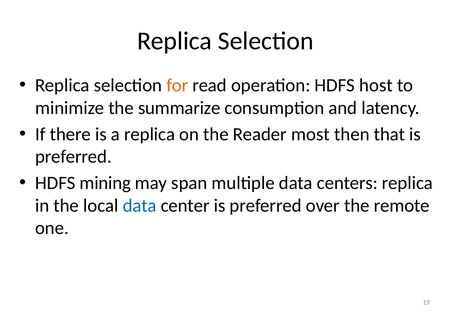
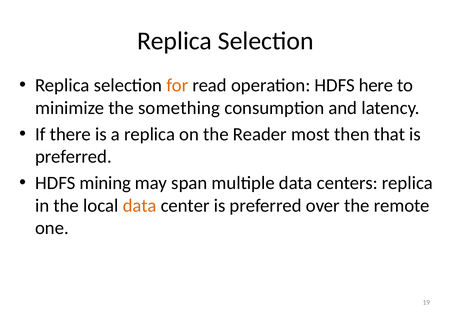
host: host -> here
summarize: summarize -> something
data at (140, 205) colour: blue -> orange
